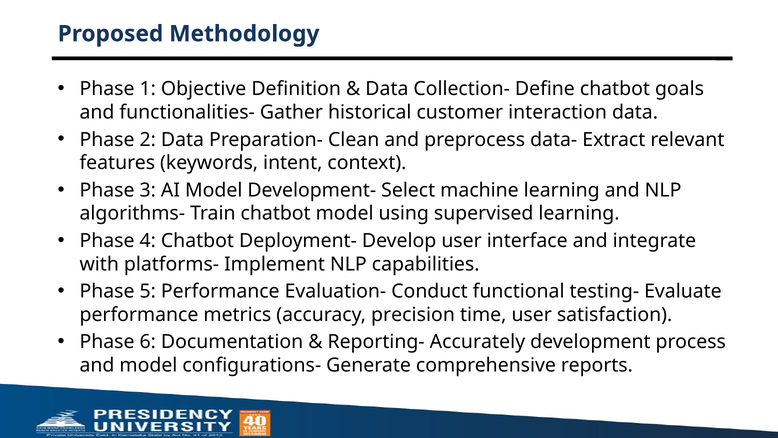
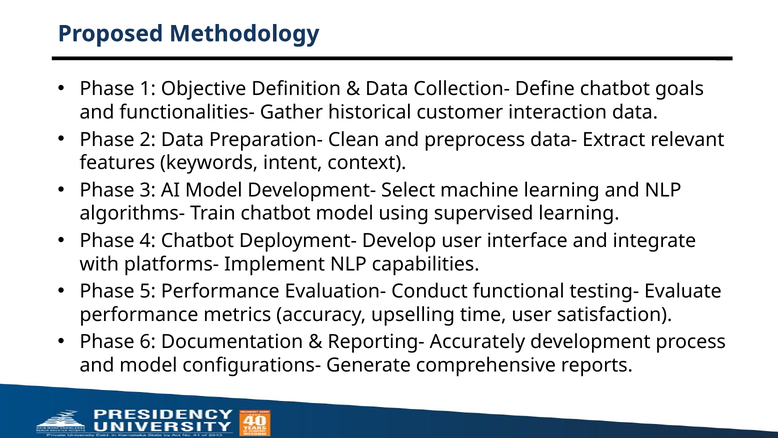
precision: precision -> upselling
